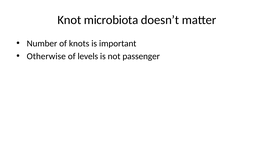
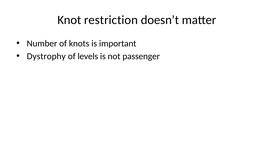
microbiota: microbiota -> restriction
Otherwise: Otherwise -> Dystrophy
